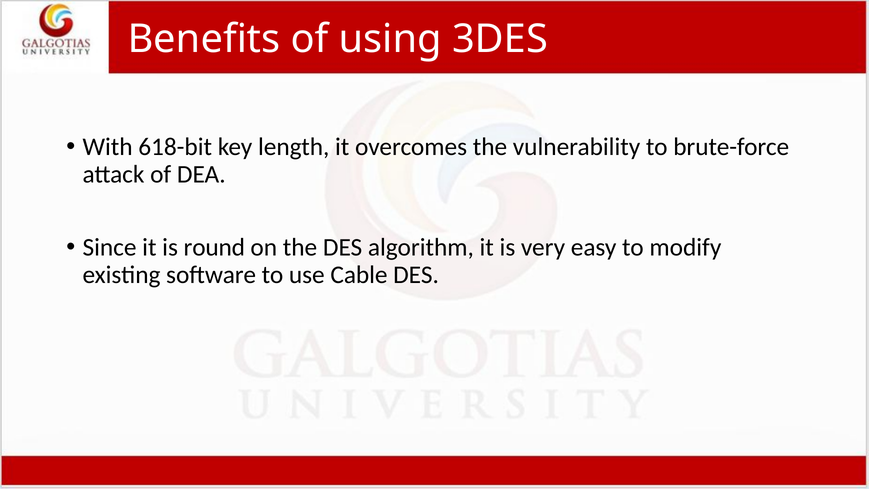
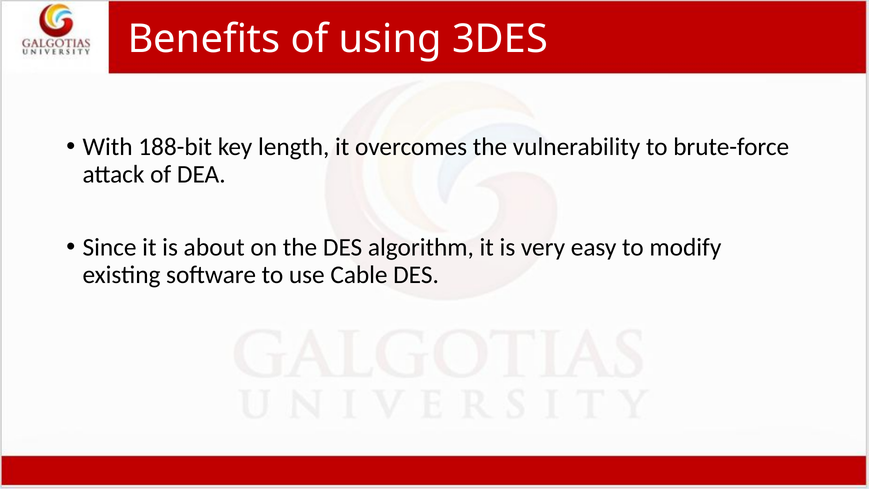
618-bit: 618-bit -> 188-bit
round: round -> about
